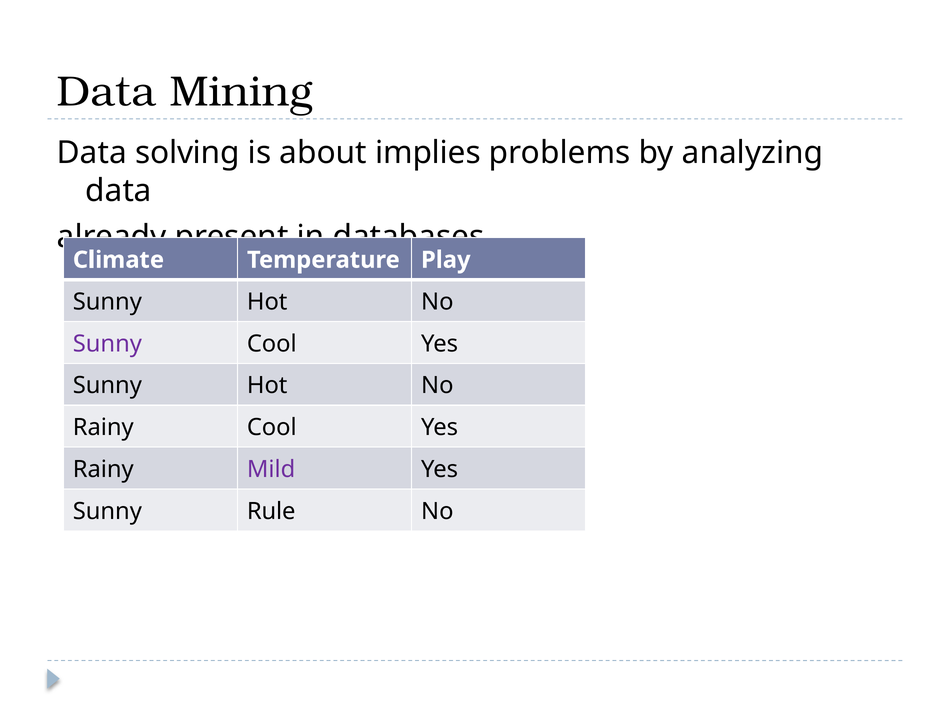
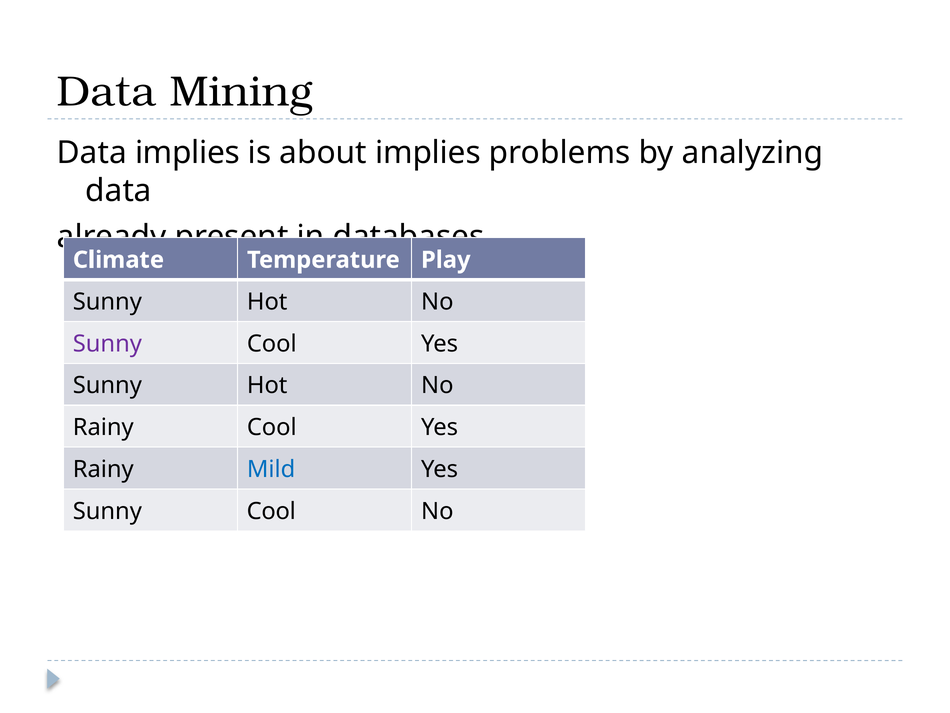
Data solving: solving -> implies
Mild colour: purple -> blue
Rule at (271, 511): Rule -> Cool
